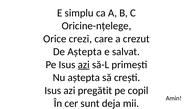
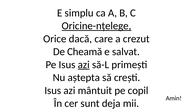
Oricine-nțelege underline: none -> present
crezi: crezi -> dacă
De Aștepta: Aștepta -> Cheamă
pregătit: pregătit -> mântuit
